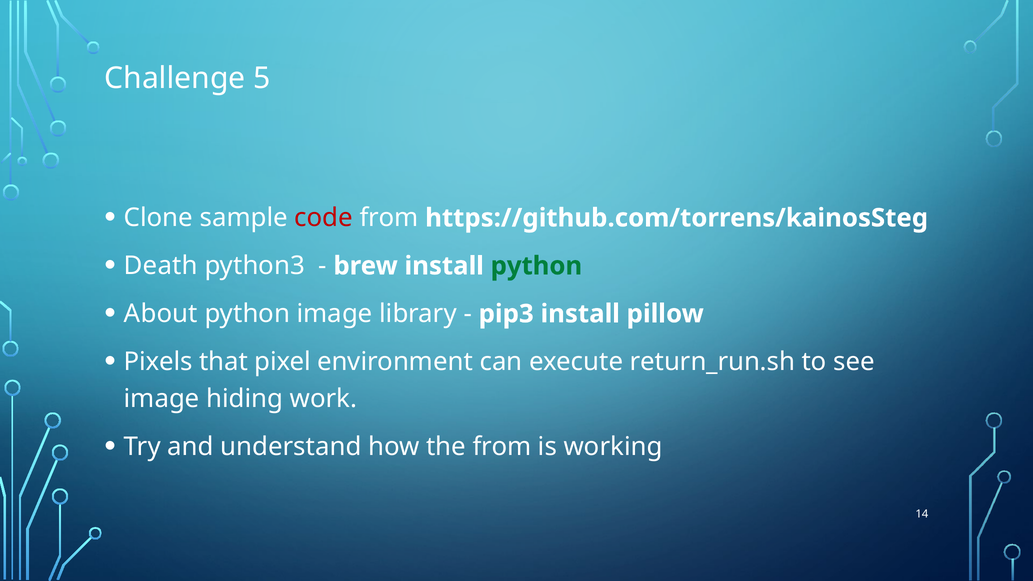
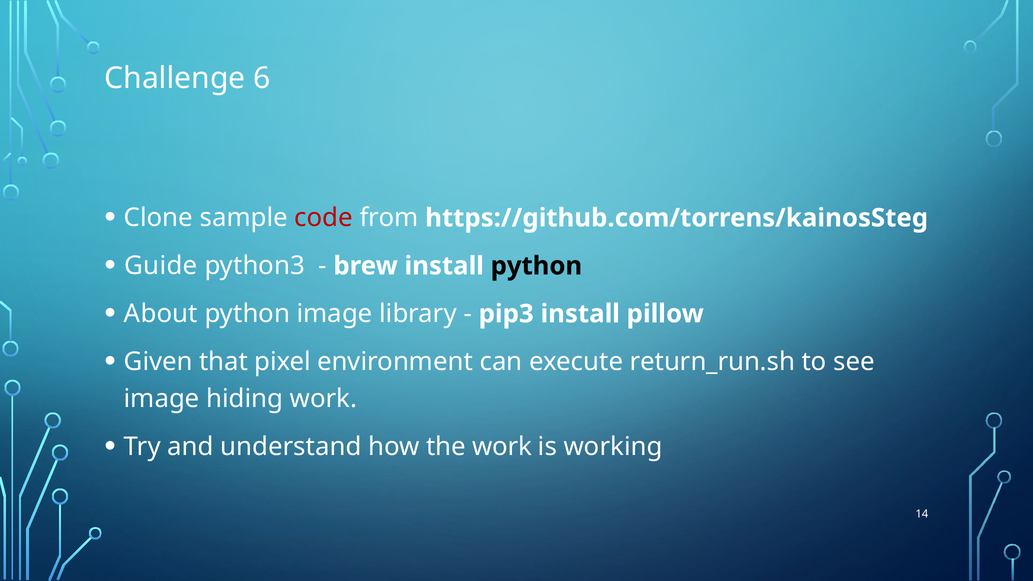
5: 5 -> 6
Death: Death -> Guide
python at (536, 266) colour: green -> black
Pixels: Pixels -> Given
the from: from -> work
